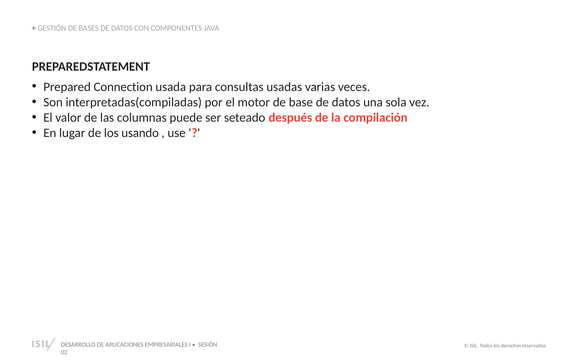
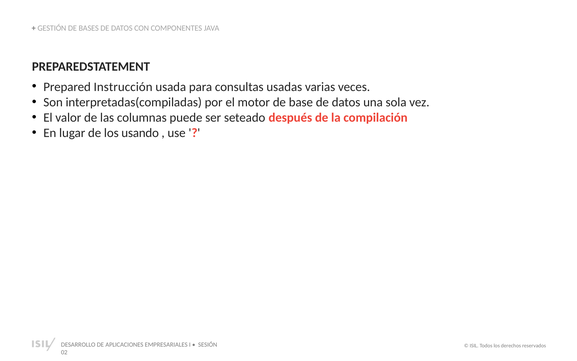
Connection: Connection -> Instrucción
